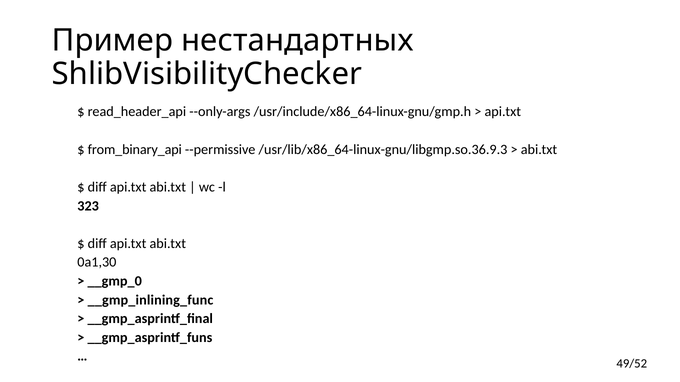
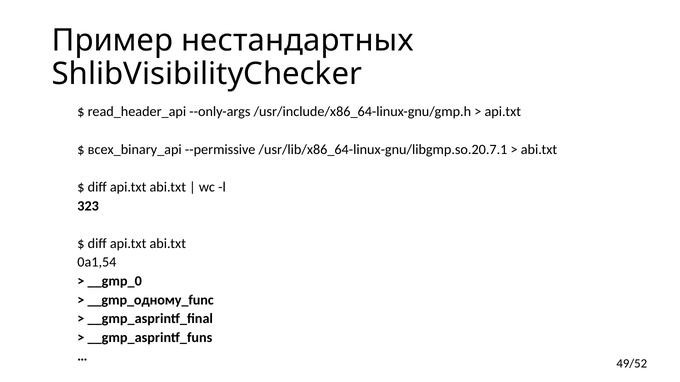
from_binary_api: from_binary_api -> всех_binary_api
/usr/lib/x86_64-linux-gnu/libgmp.so.36.9.3: /usr/lib/x86_64-linux-gnu/libgmp.so.36.9.3 -> /usr/lib/x86_64-linux-gnu/libgmp.so.20.7.1
0a1,30: 0a1,30 -> 0a1,54
__gmp_inlining_func: __gmp_inlining_func -> __gmp_одному_func
